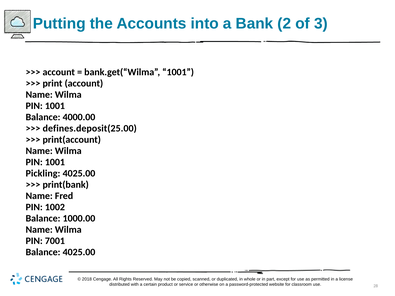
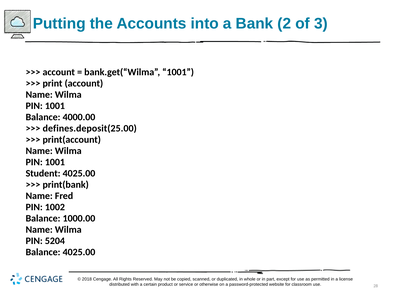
Pickling: Pickling -> Student
7001: 7001 -> 5204
